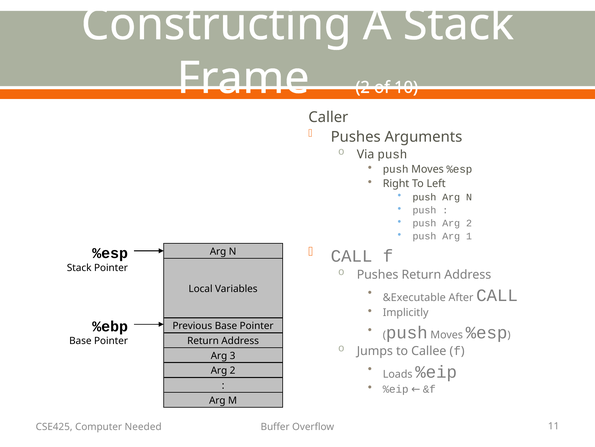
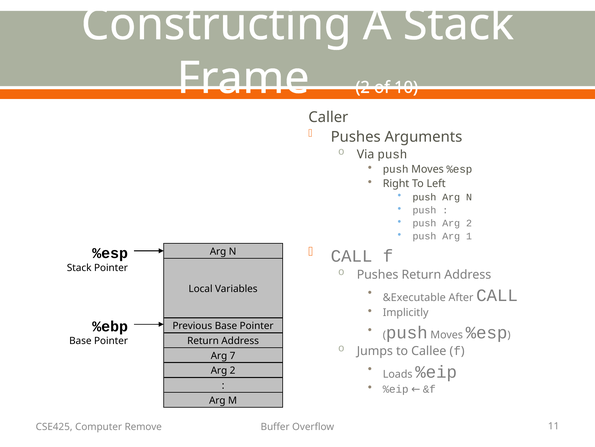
3: 3 -> 7
Needed: Needed -> Remove
